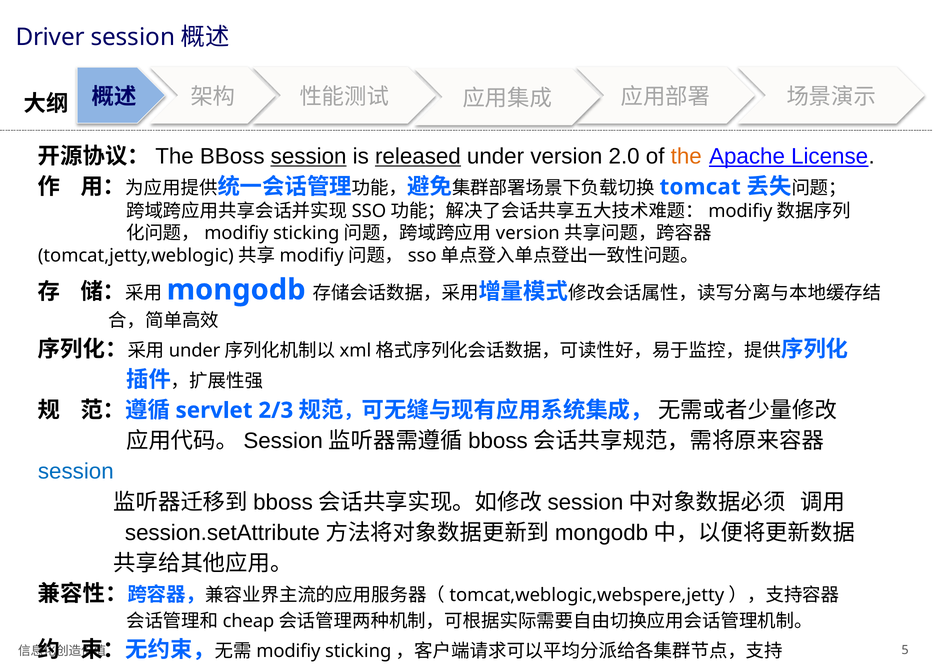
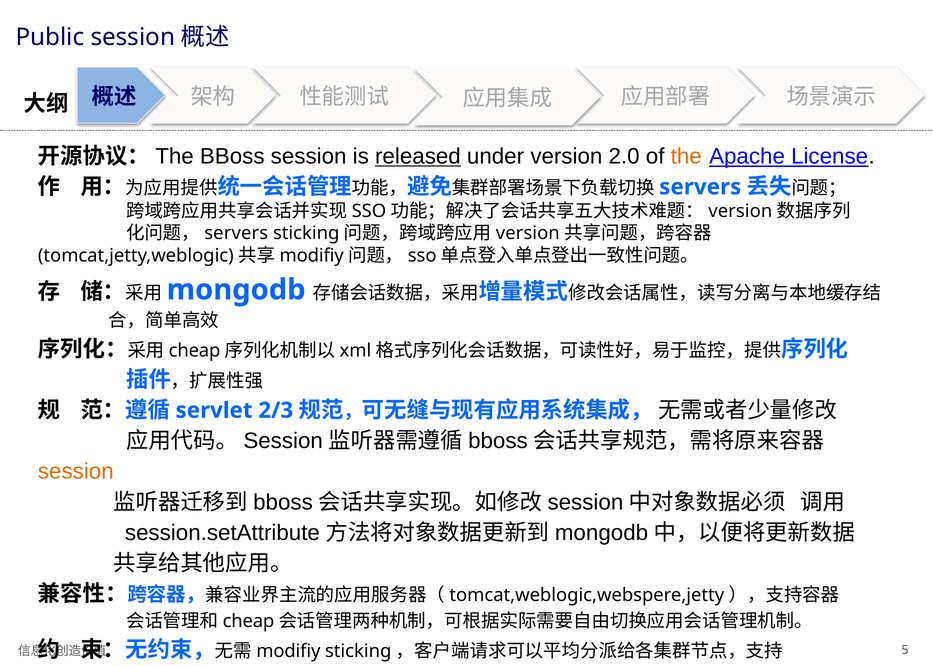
Driver: Driver -> Public
session at (309, 156) underline: present -> none
tomcat at (700, 187): tomcat -> servers
modifiy at (740, 211): modifiy -> version
modifiy at (236, 233): modifiy -> servers
under at (195, 350): under -> cheap
session at (76, 471) colour: blue -> orange
